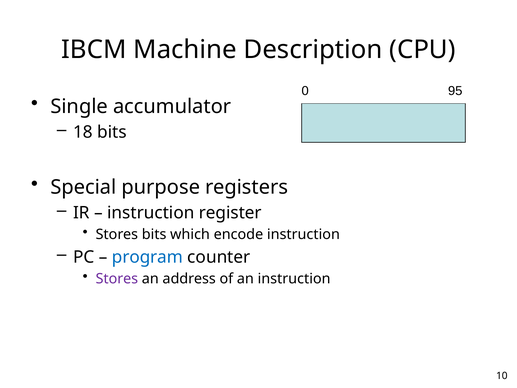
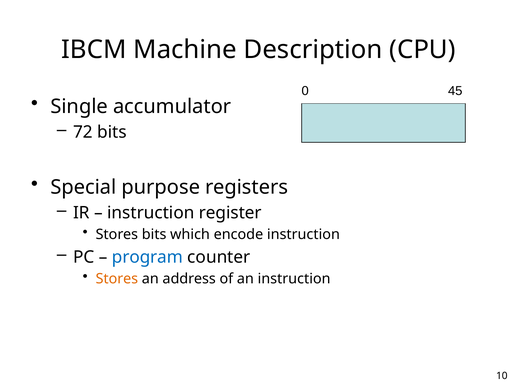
95: 95 -> 45
18: 18 -> 72
Stores at (117, 279) colour: purple -> orange
